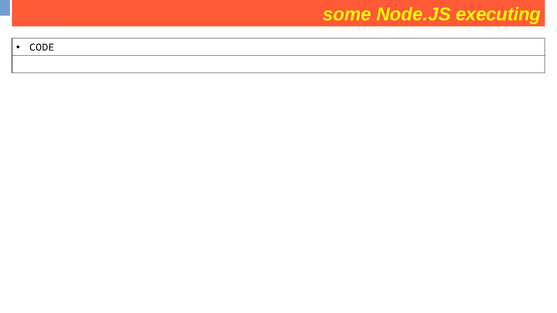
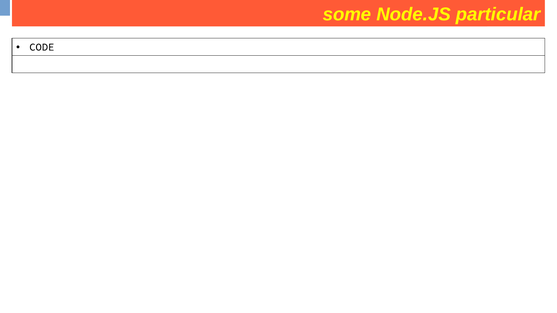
executing: executing -> particular
